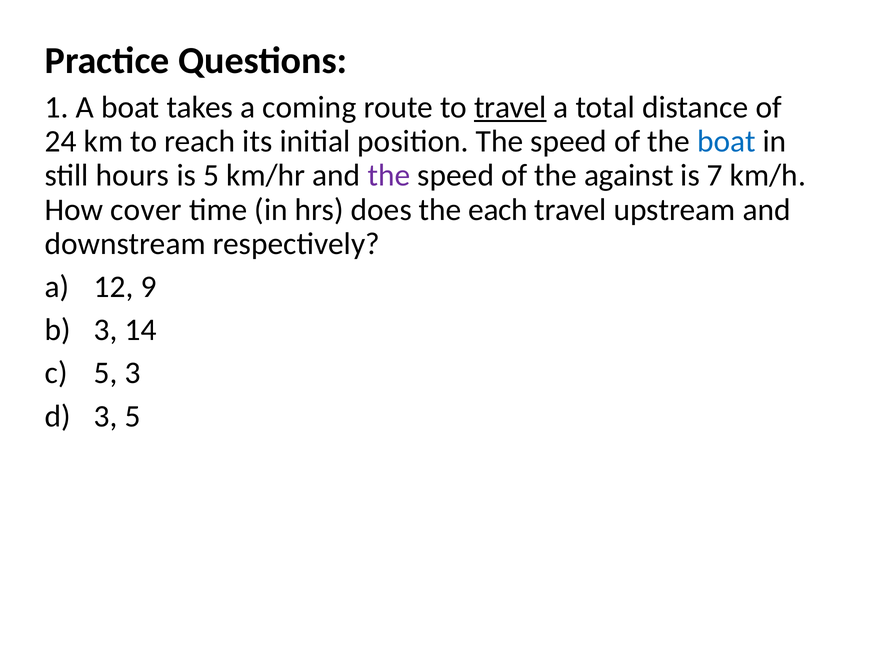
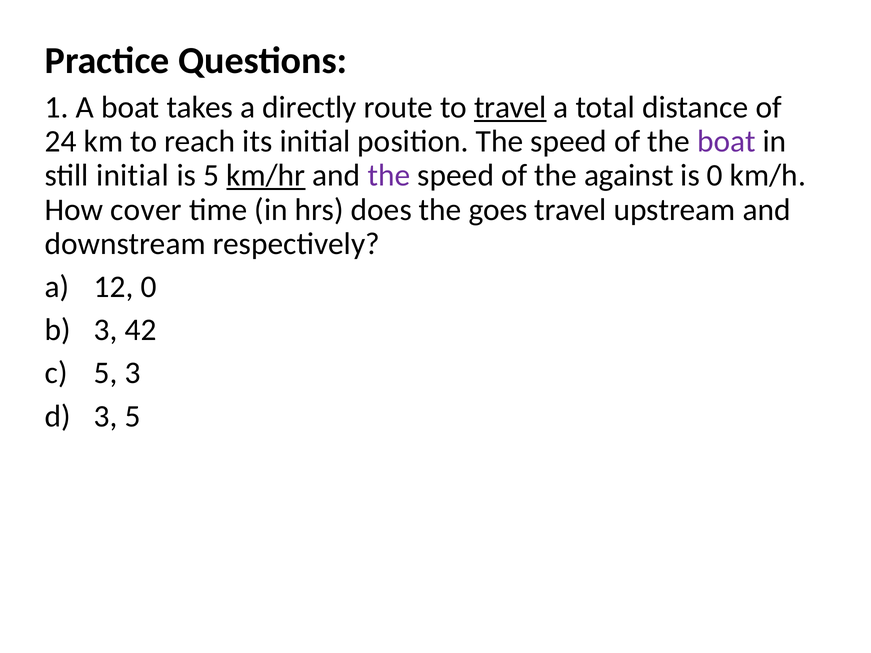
coming: coming -> directly
boat at (726, 142) colour: blue -> purple
still hours: hours -> initial
km/hr underline: none -> present
is 7: 7 -> 0
each: each -> goes
12 9: 9 -> 0
14: 14 -> 42
